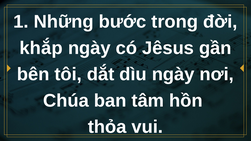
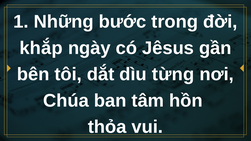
dìu ngày: ngày -> từng
